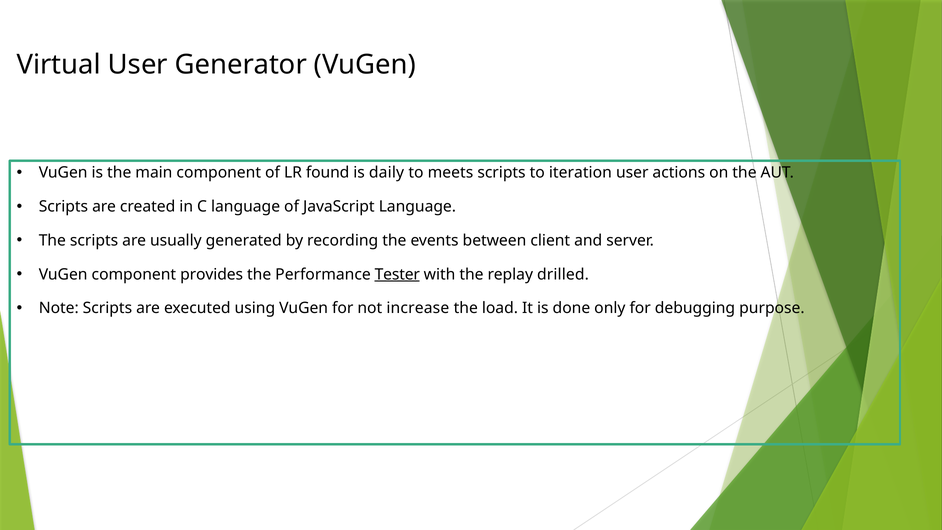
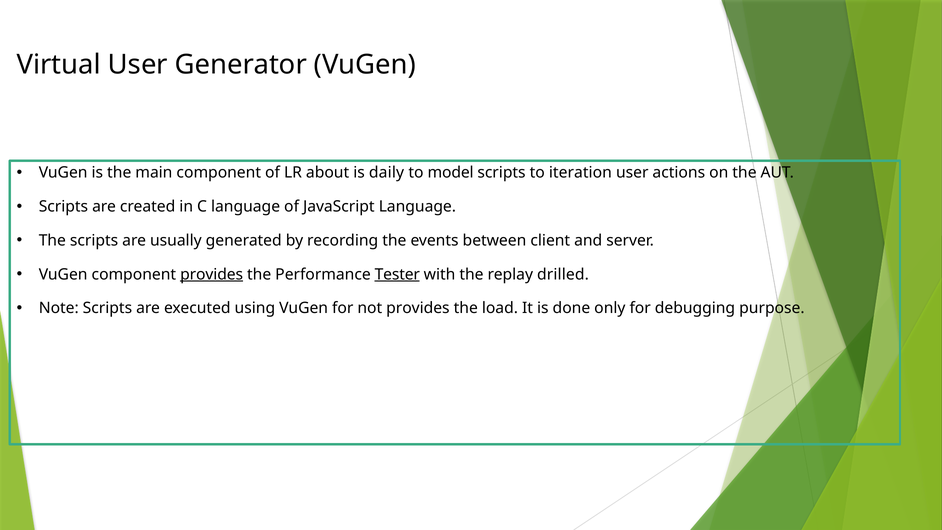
found: found -> about
meets: meets -> model
provides at (212, 274) underline: none -> present
not increase: increase -> provides
